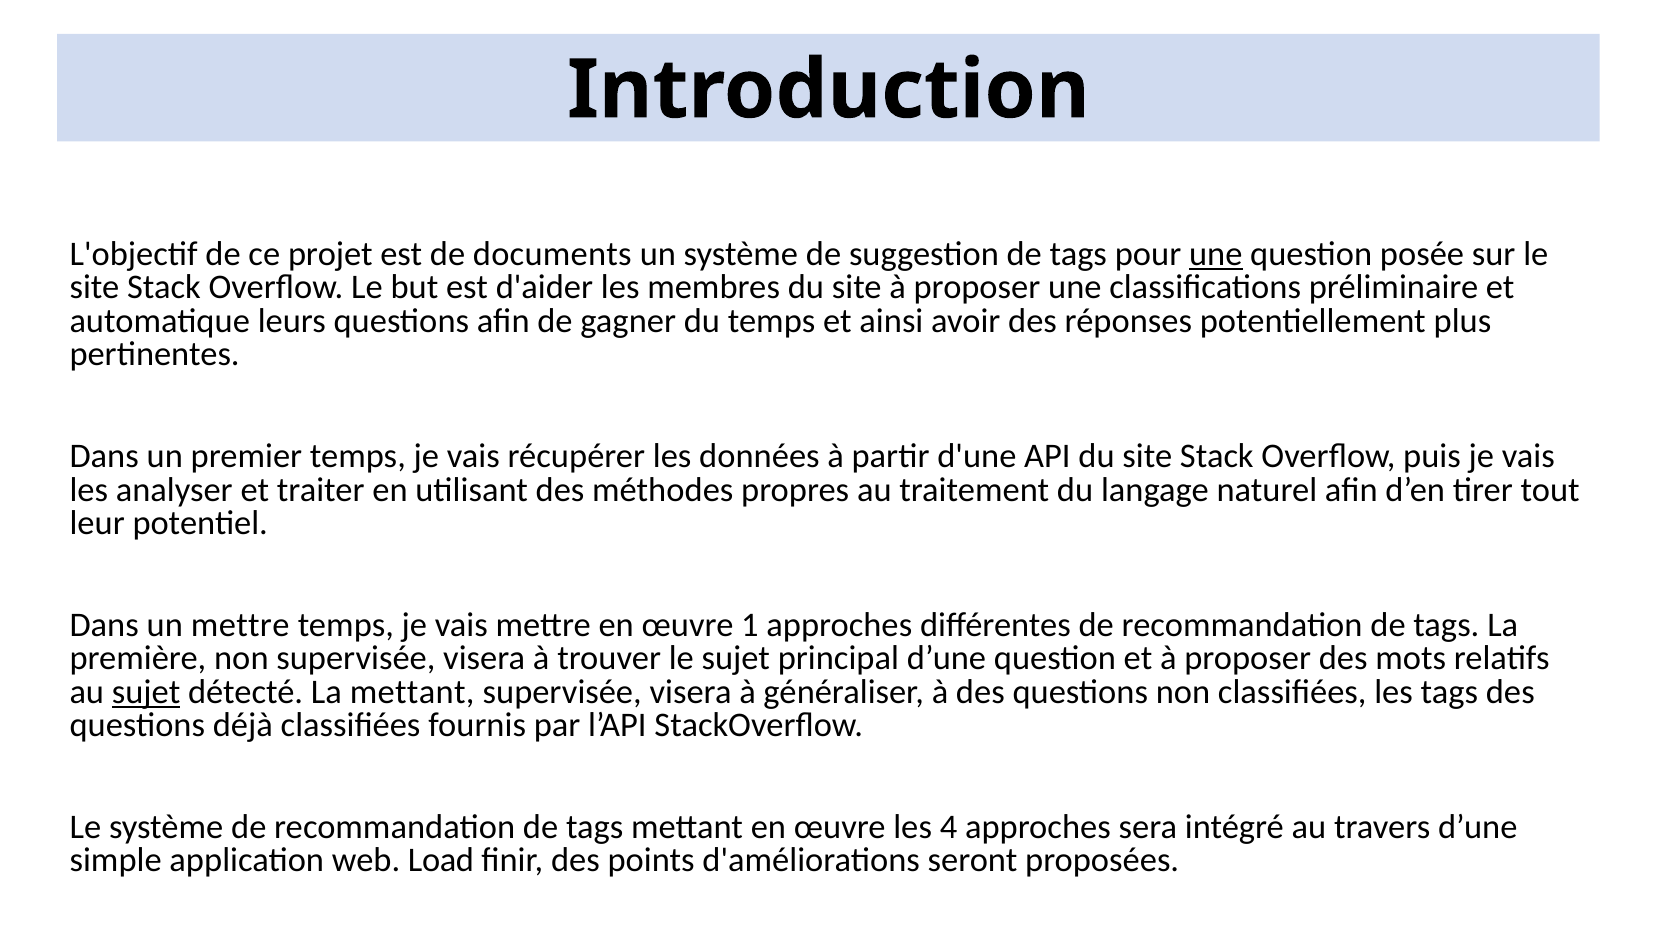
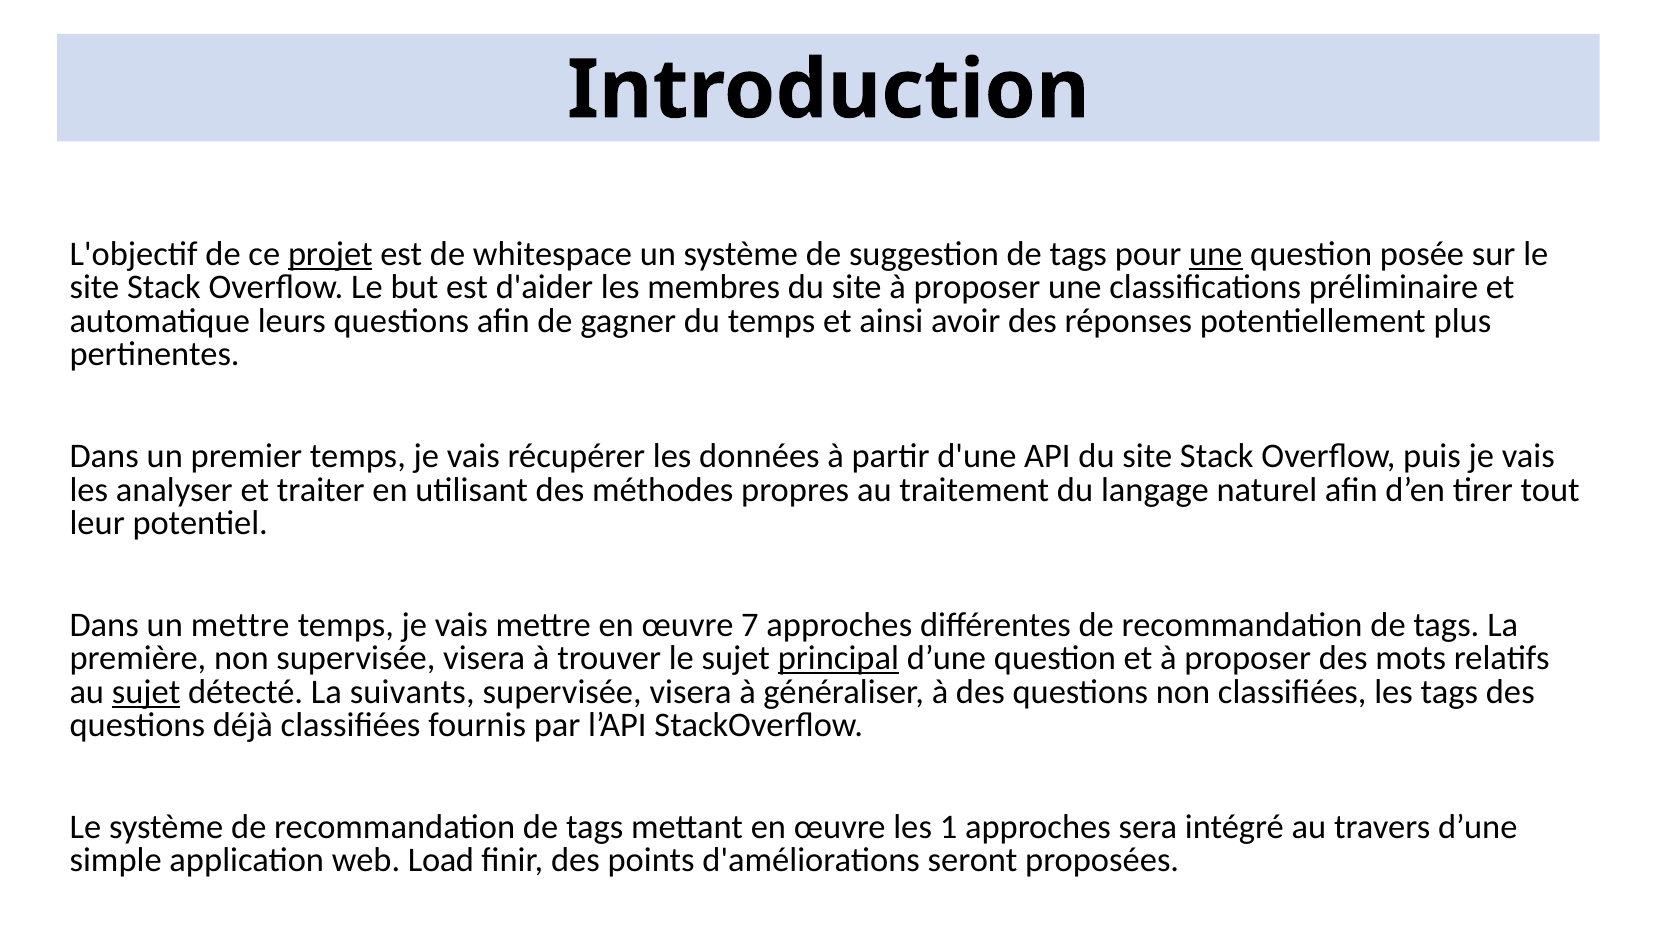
projet underline: none -> present
documents: documents -> whitespace
1: 1 -> 7
principal underline: none -> present
La mettant: mettant -> suivants
4: 4 -> 1
